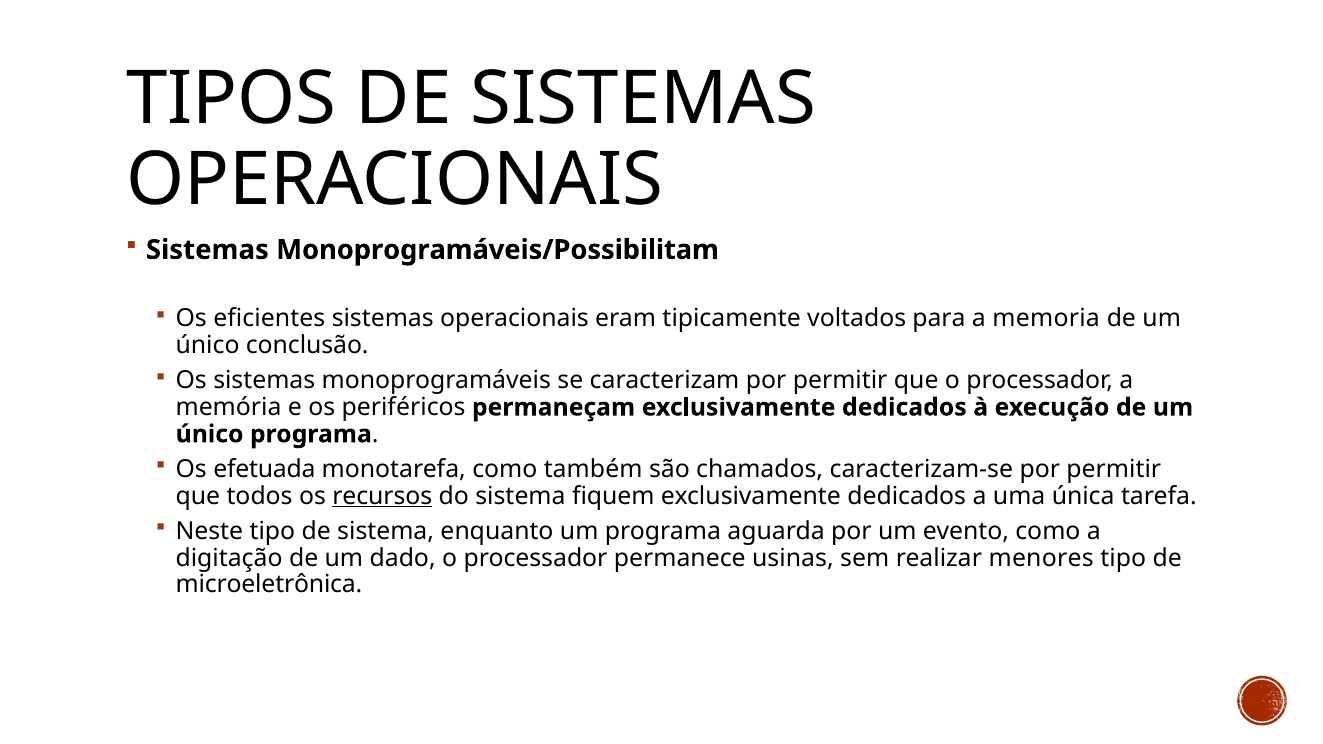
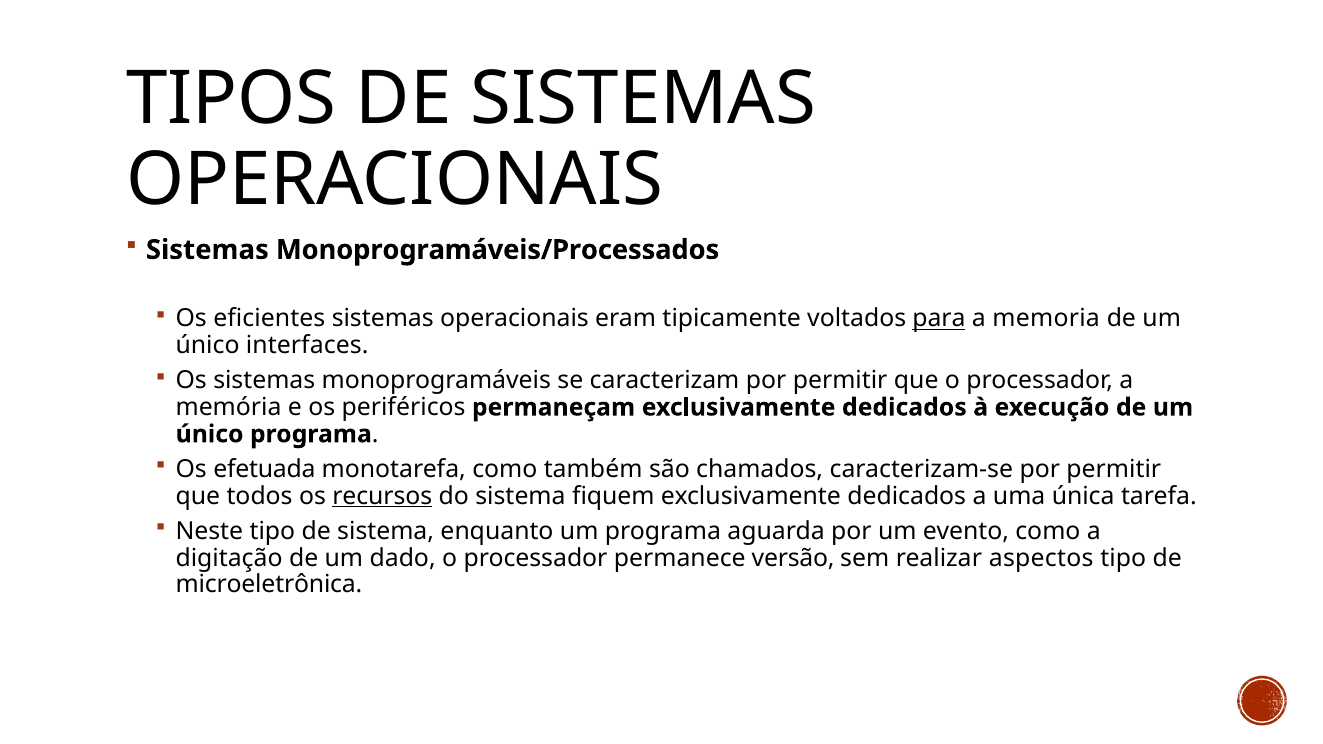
Monoprogramáveis/Possibilitam: Monoprogramáveis/Possibilitam -> Monoprogramáveis/Processados
para underline: none -> present
conclusão: conclusão -> interfaces
usinas: usinas -> versão
menores: menores -> aspectos
